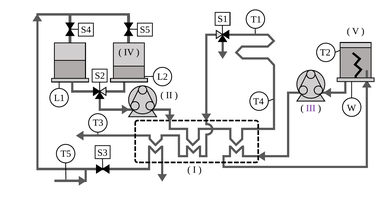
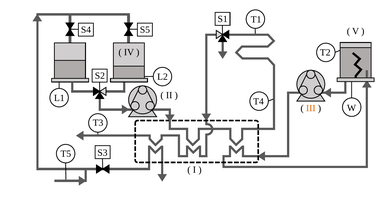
III colour: purple -> orange
